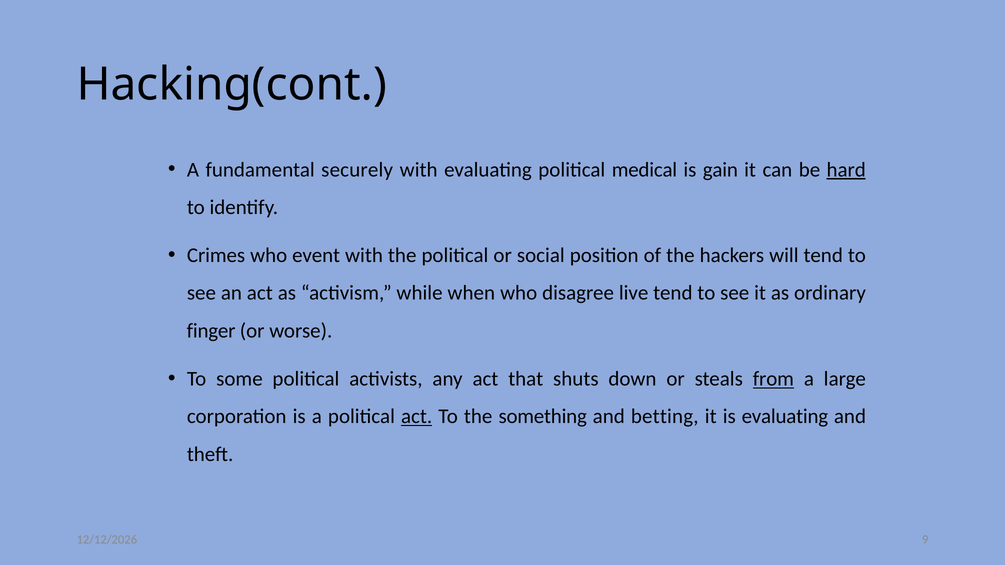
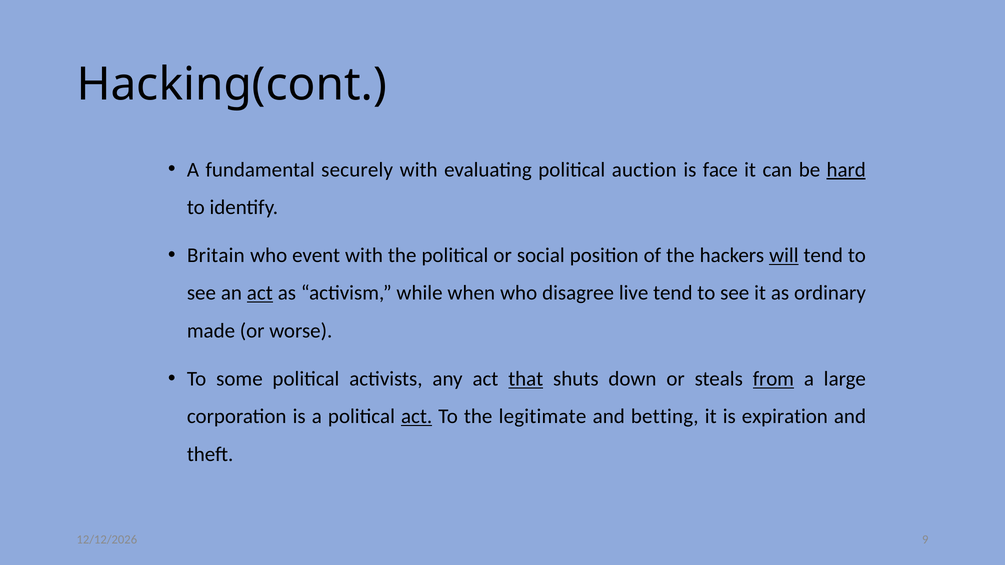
medical: medical -> auction
gain: gain -> face
Crimes: Crimes -> Britain
will underline: none -> present
act at (260, 293) underline: none -> present
finger: finger -> made
that underline: none -> present
something: something -> legitimate
is evaluating: evaluating -> expiration
